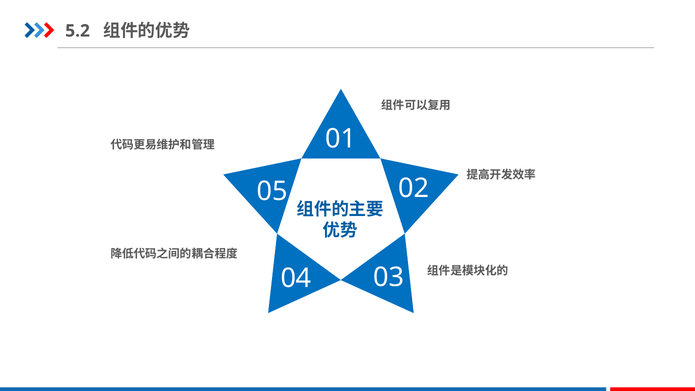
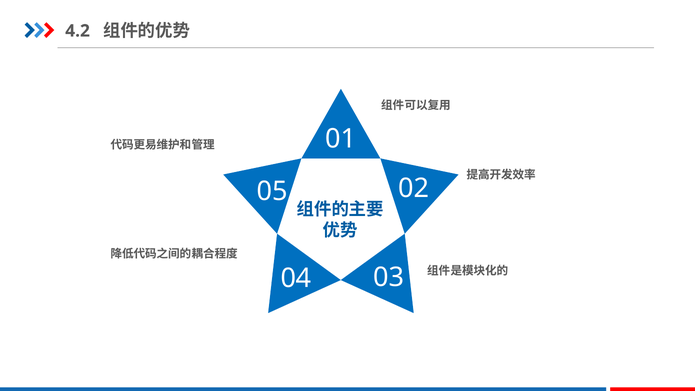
5.2: 5.2 -> 4.2
